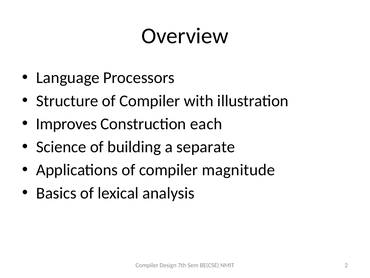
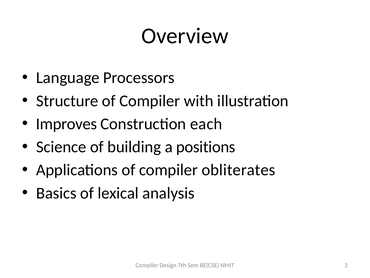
separate: separate -> positions
magnitude: magnitude -> obliterates
